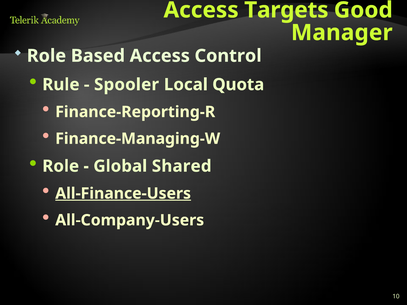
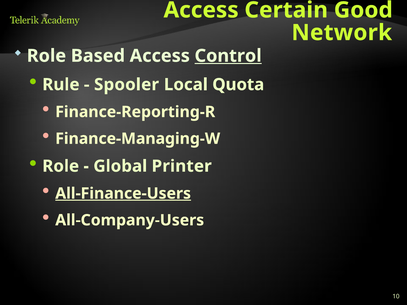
Targets: Targets -> Certain
Manager: Manager -> Network
Control underline: none -> present
Shared: Shared -> Printer
